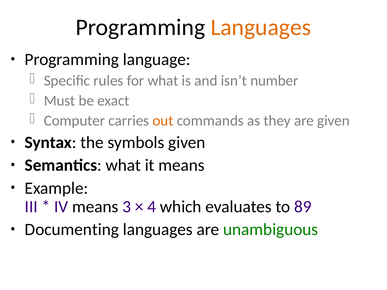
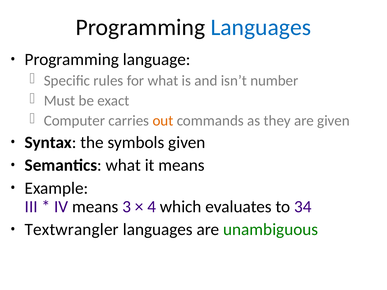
Languages at (261, 27) colour: orange -> blue
89: 89 -> 34
Documenting: Documenting -> Textwrangler
